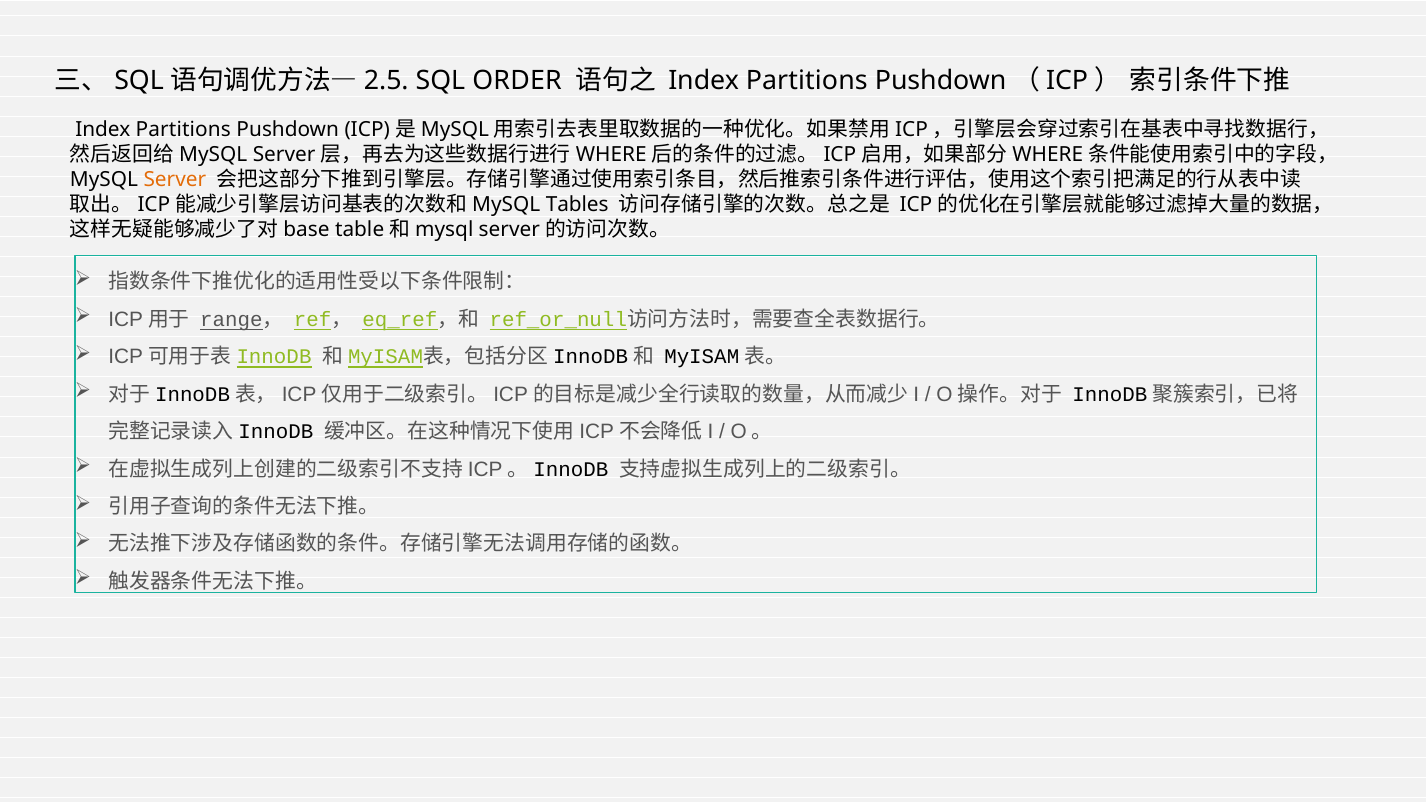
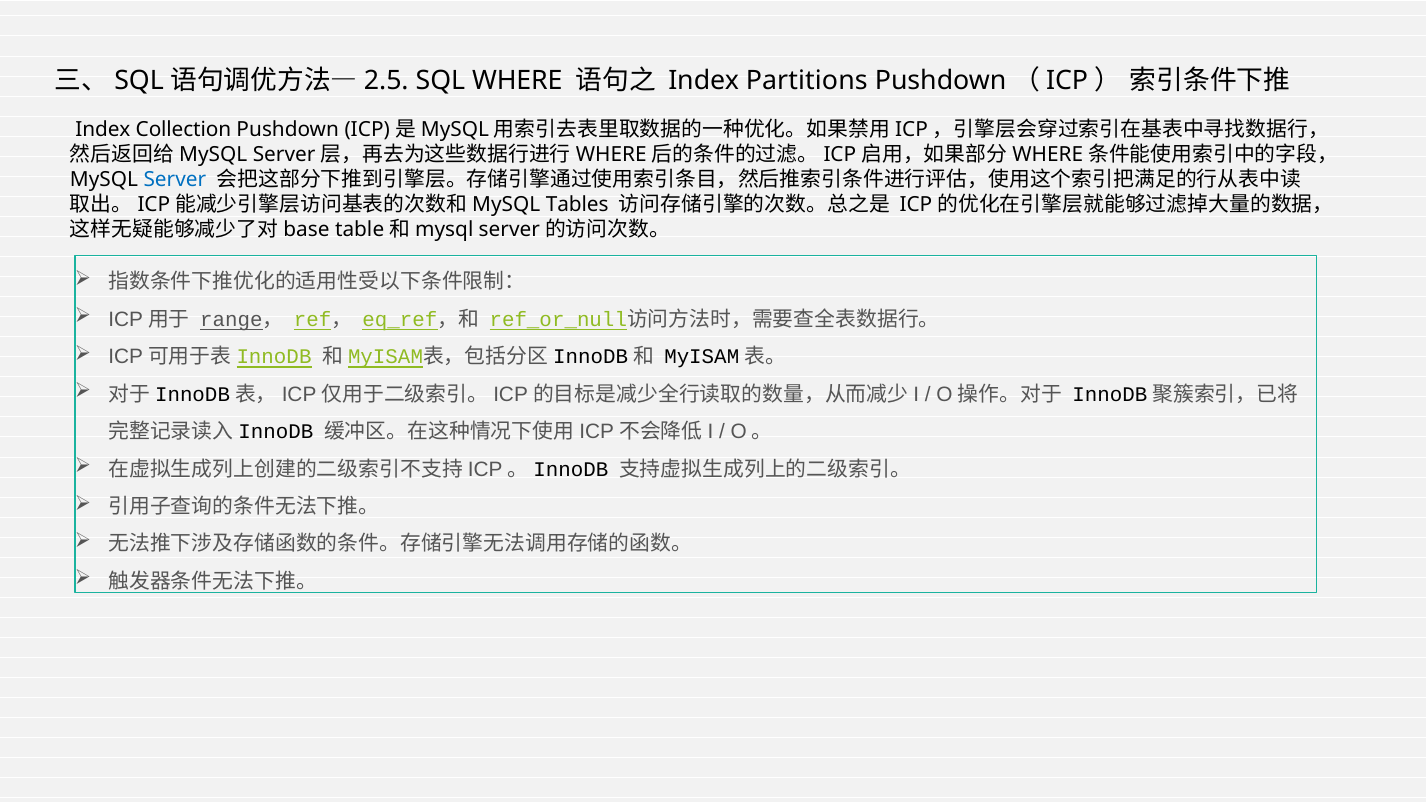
ORDER: ORDER -> WHERE
Partitions at (183, 129): Partitions -> Collection
Server colour: orange -> blue
